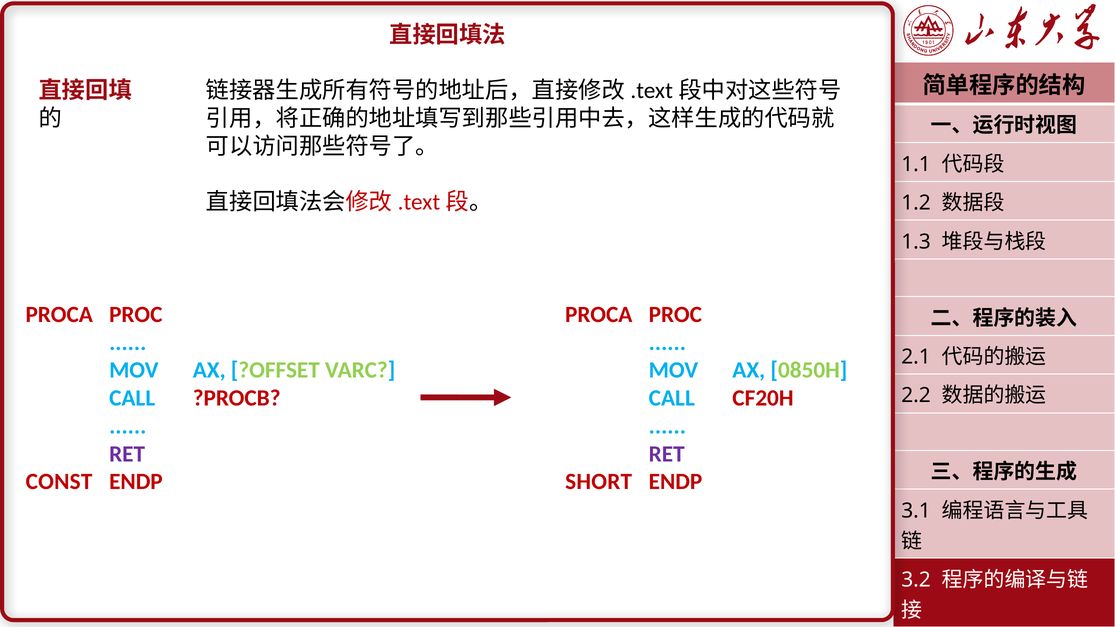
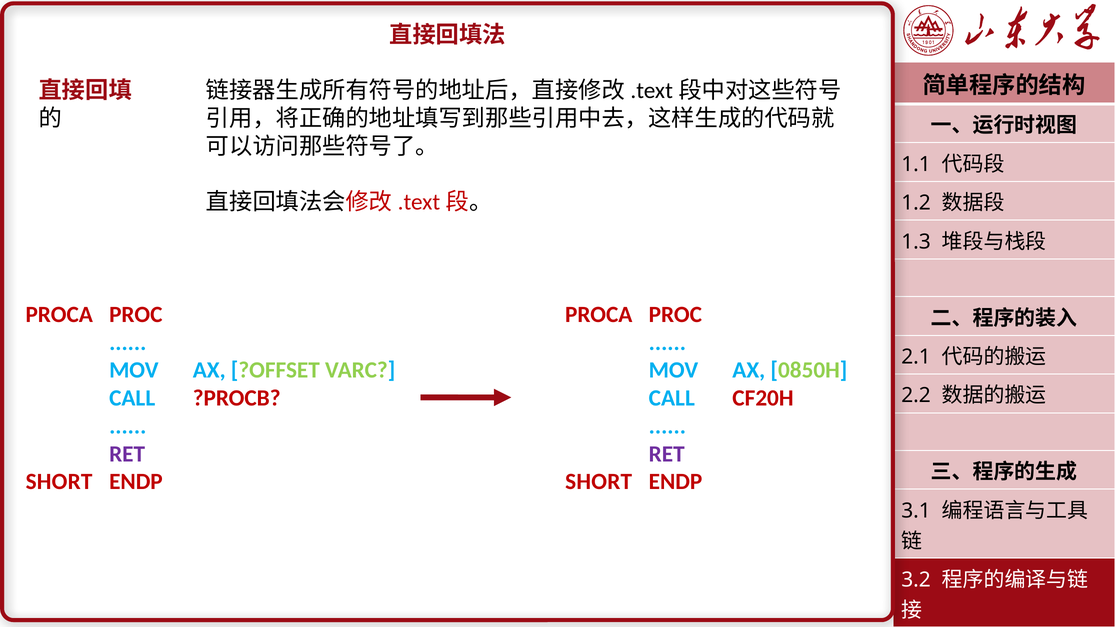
CONST at (59, 482): CONST -> SHORT
